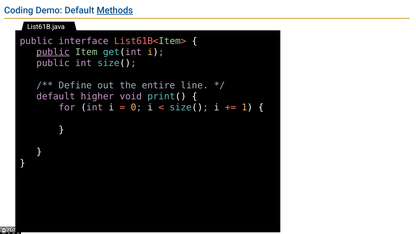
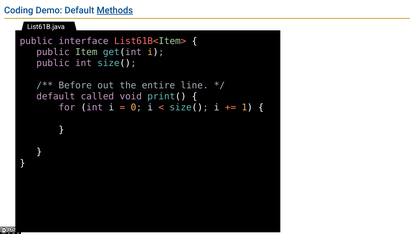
public at (53, 52) underline: present -> none
Define: Define -> Before
higher: higher -> called
